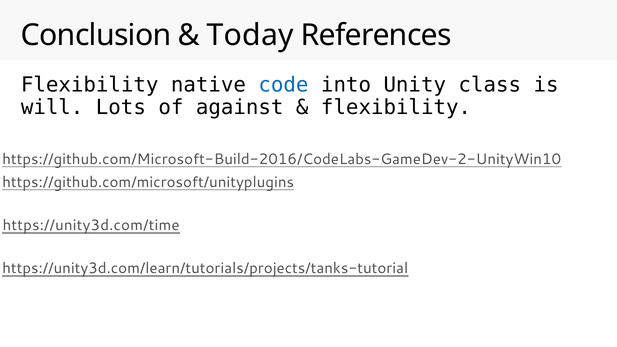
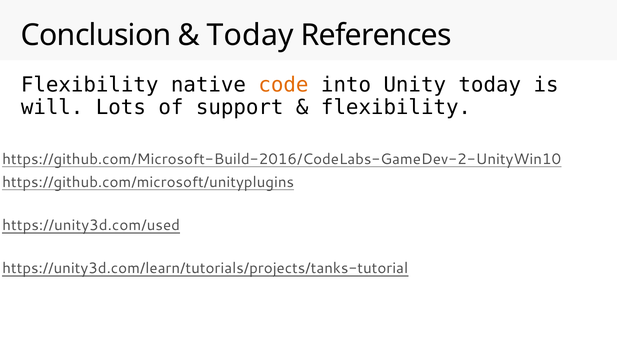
code colour: blue -> orange
Unity class: class -> today
against: against -> support
https://unity3d.com/time: https://unity3d.com/time -> https://unity3d.com/used
